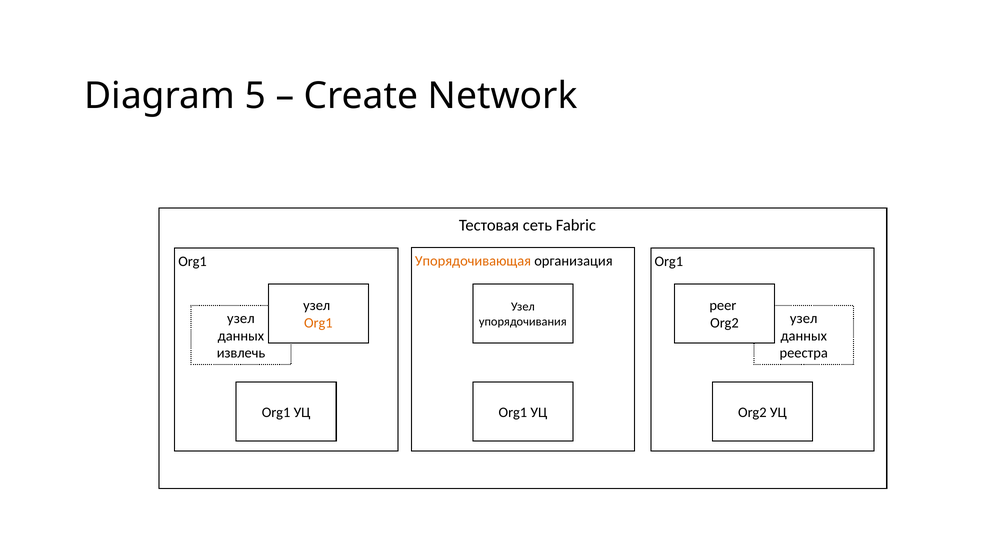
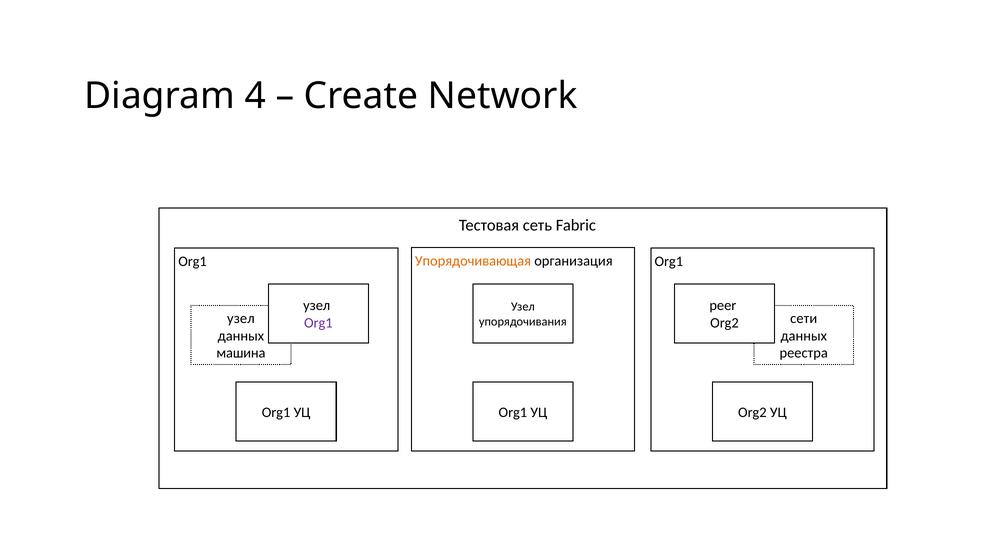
5: 5 -> 4
узел at (804, 318): узел -> сети
Org1 at (318, 323) colour: orange -> purple
извлечь: извлечь -> машина
